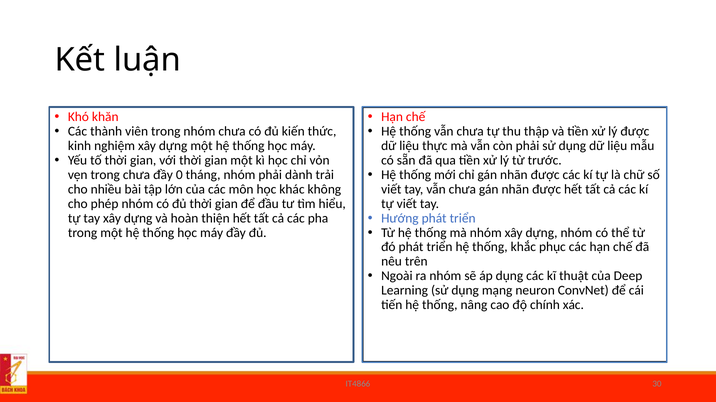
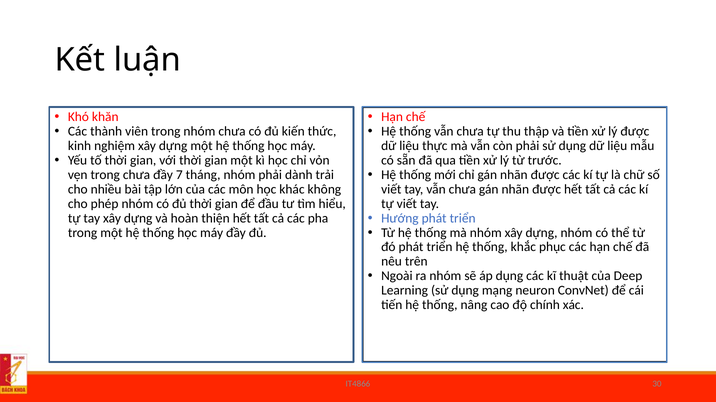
0: 0 -> 7
